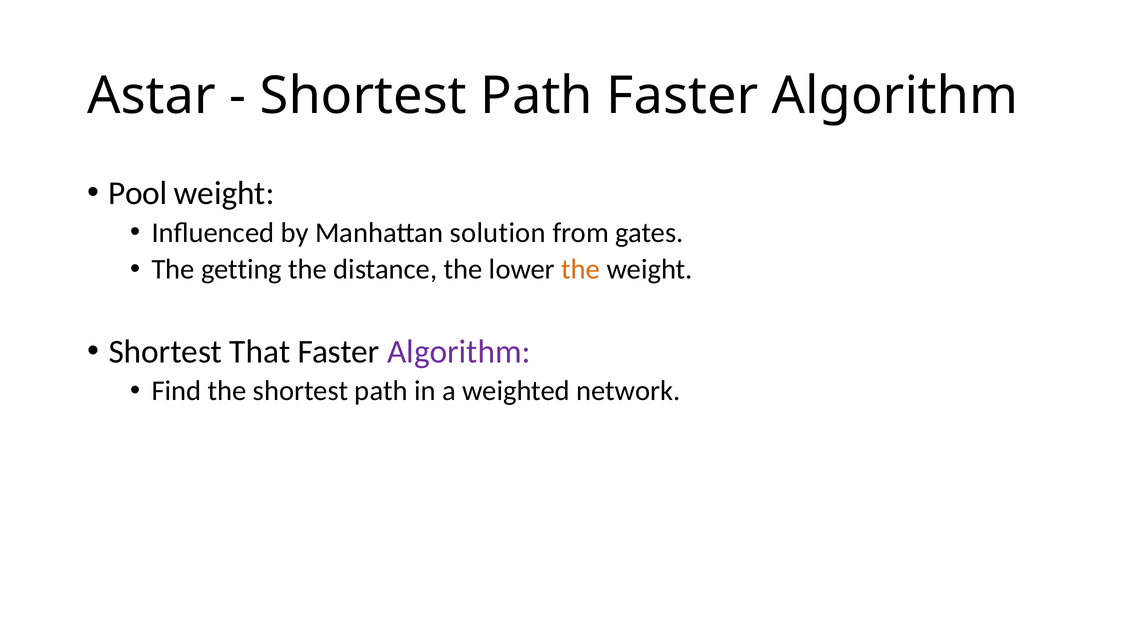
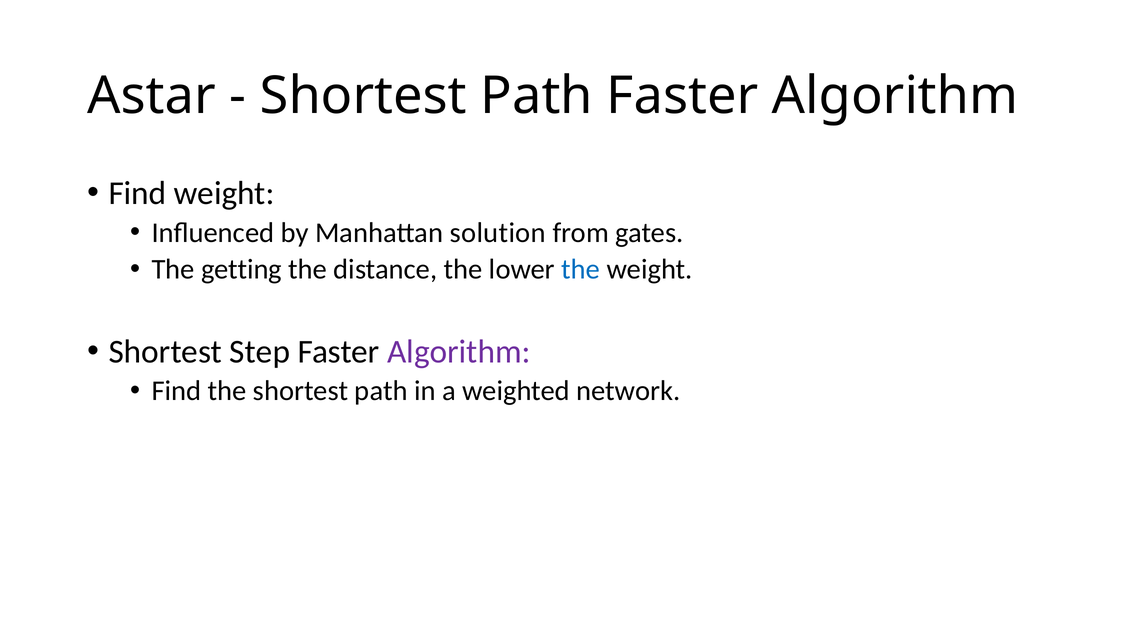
Pool at (138, 193): Pool -> Find
the at (581, 270) colour: orange -> blue
That: That -> Step
